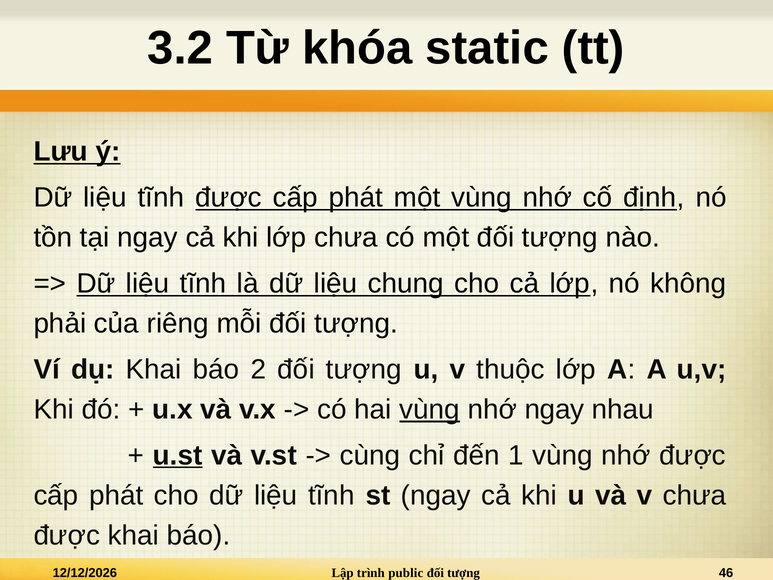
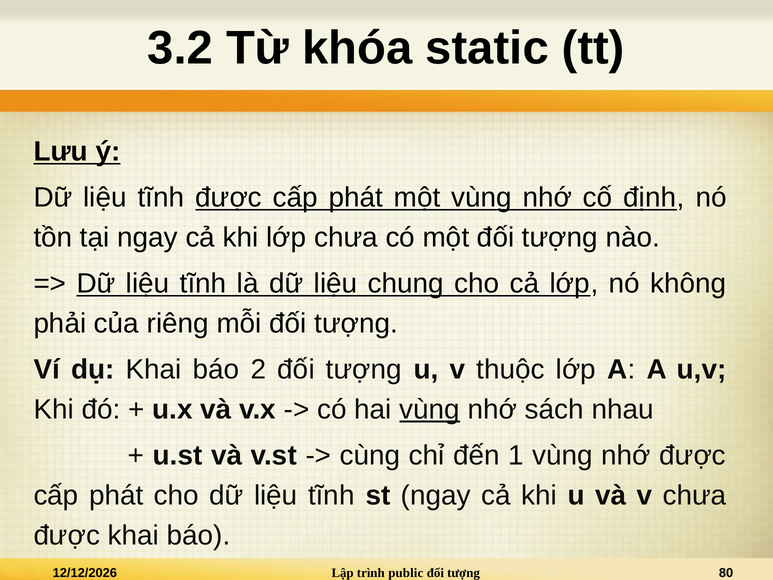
nhớ ngay: ngay -> sách
u.st underline: present -> none
46: 46 -> 80
